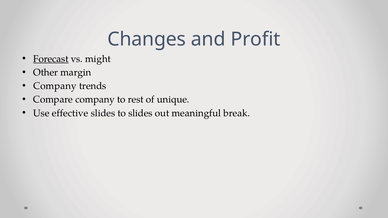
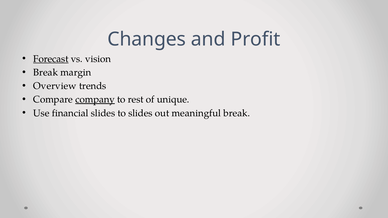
might: might -> vision
Other at (46, 72): Other -> Break
Company at (55, 86): Company -> Overview
company at (95, 100) underline: none -> present
effective: effective -> financial
